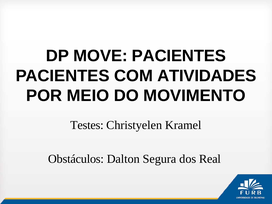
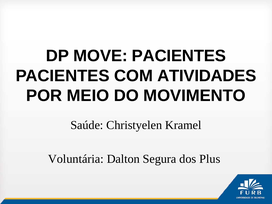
Testes: Testes -> Saúde
Obstáculos: Obstáculos -> Voluntária
Real: Real -> Plus
